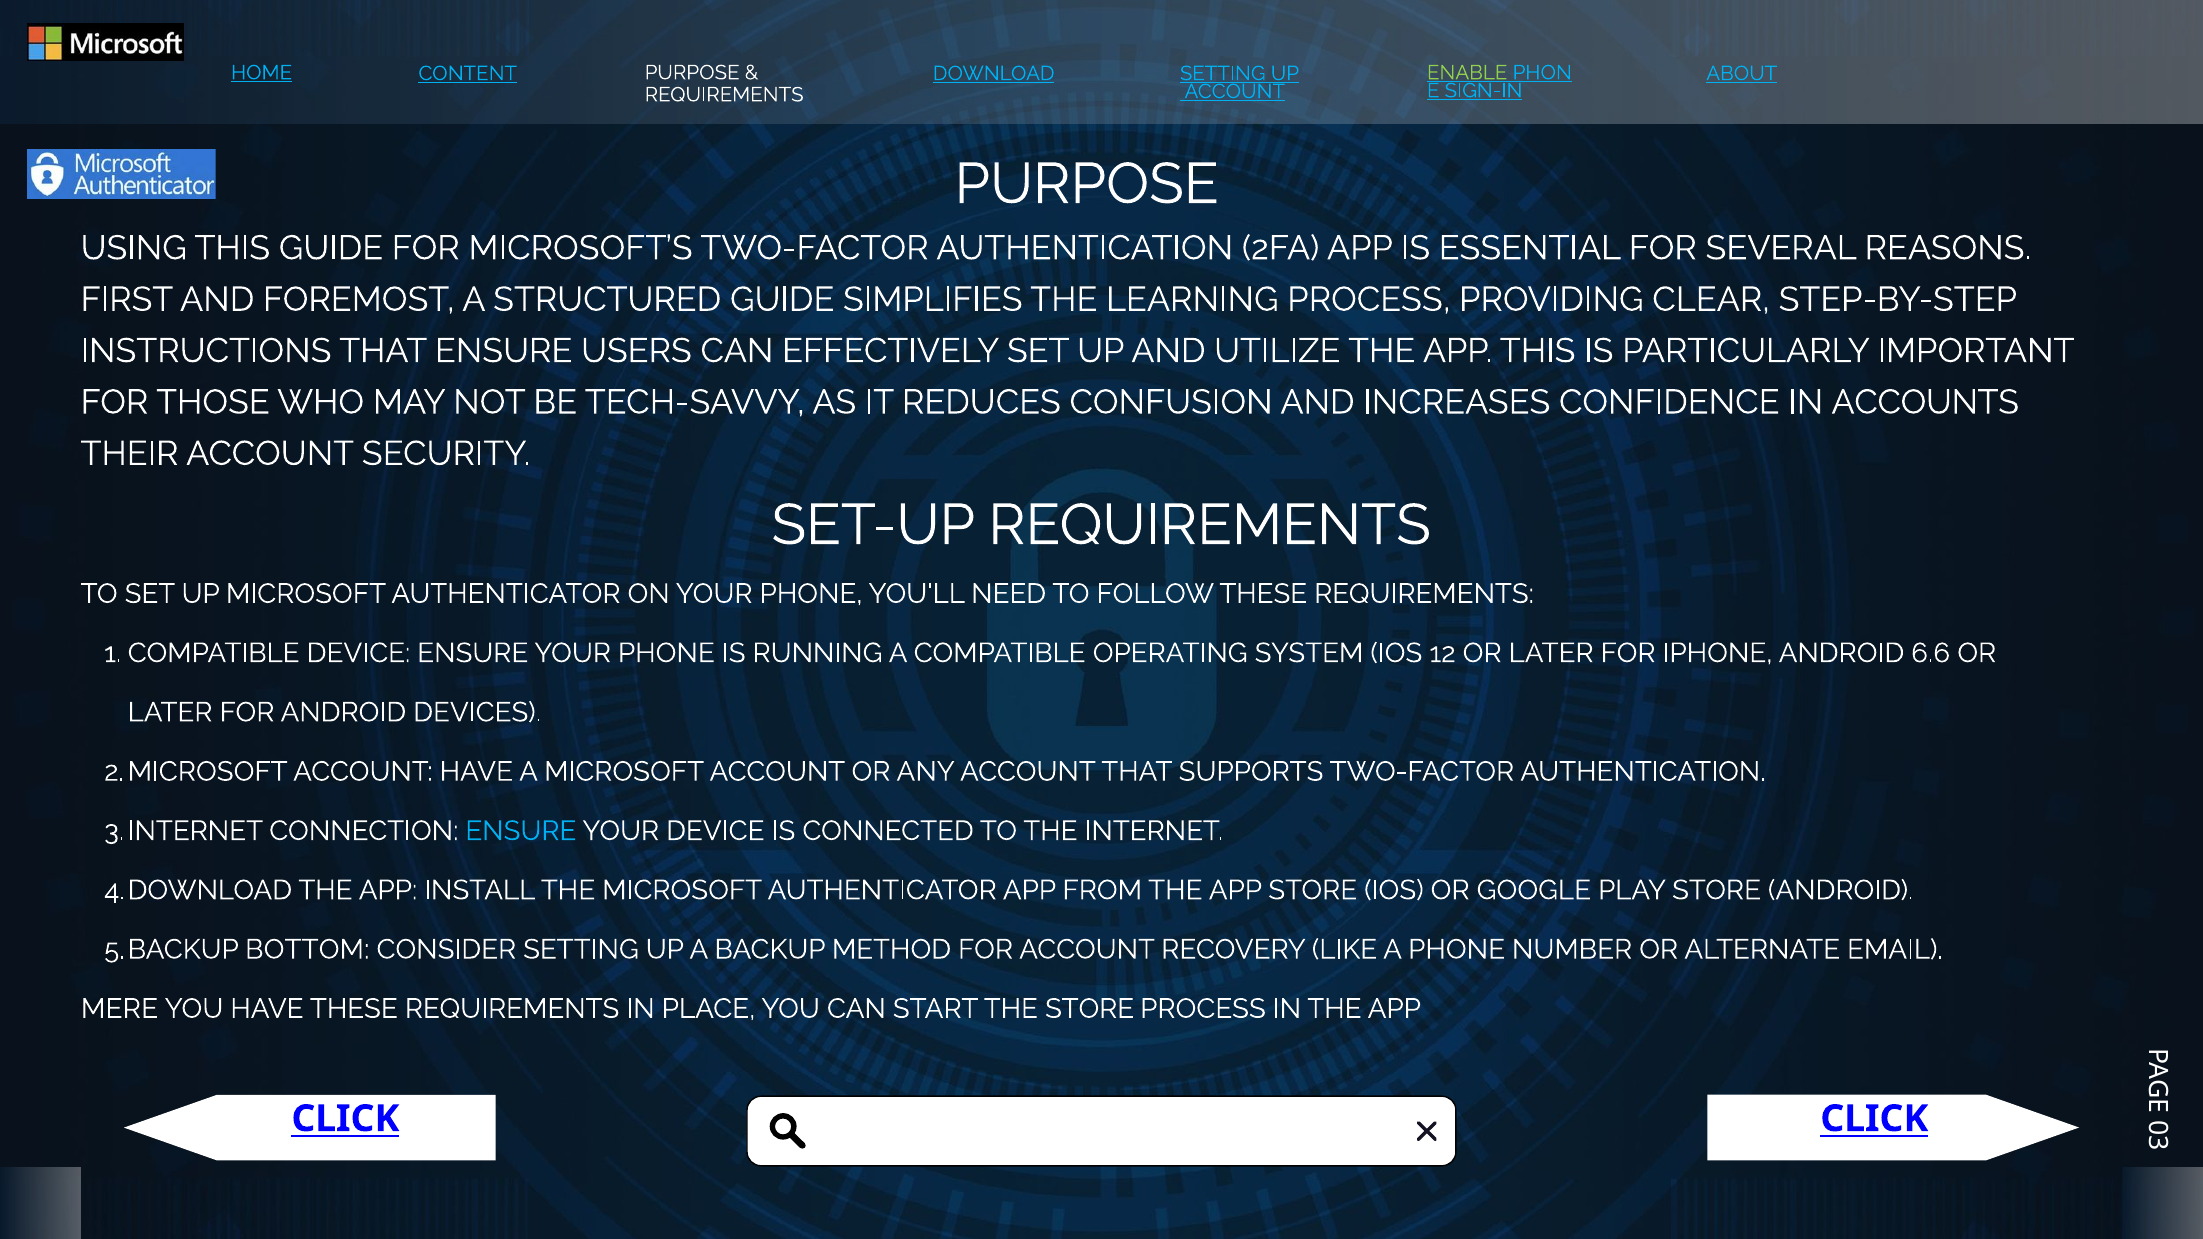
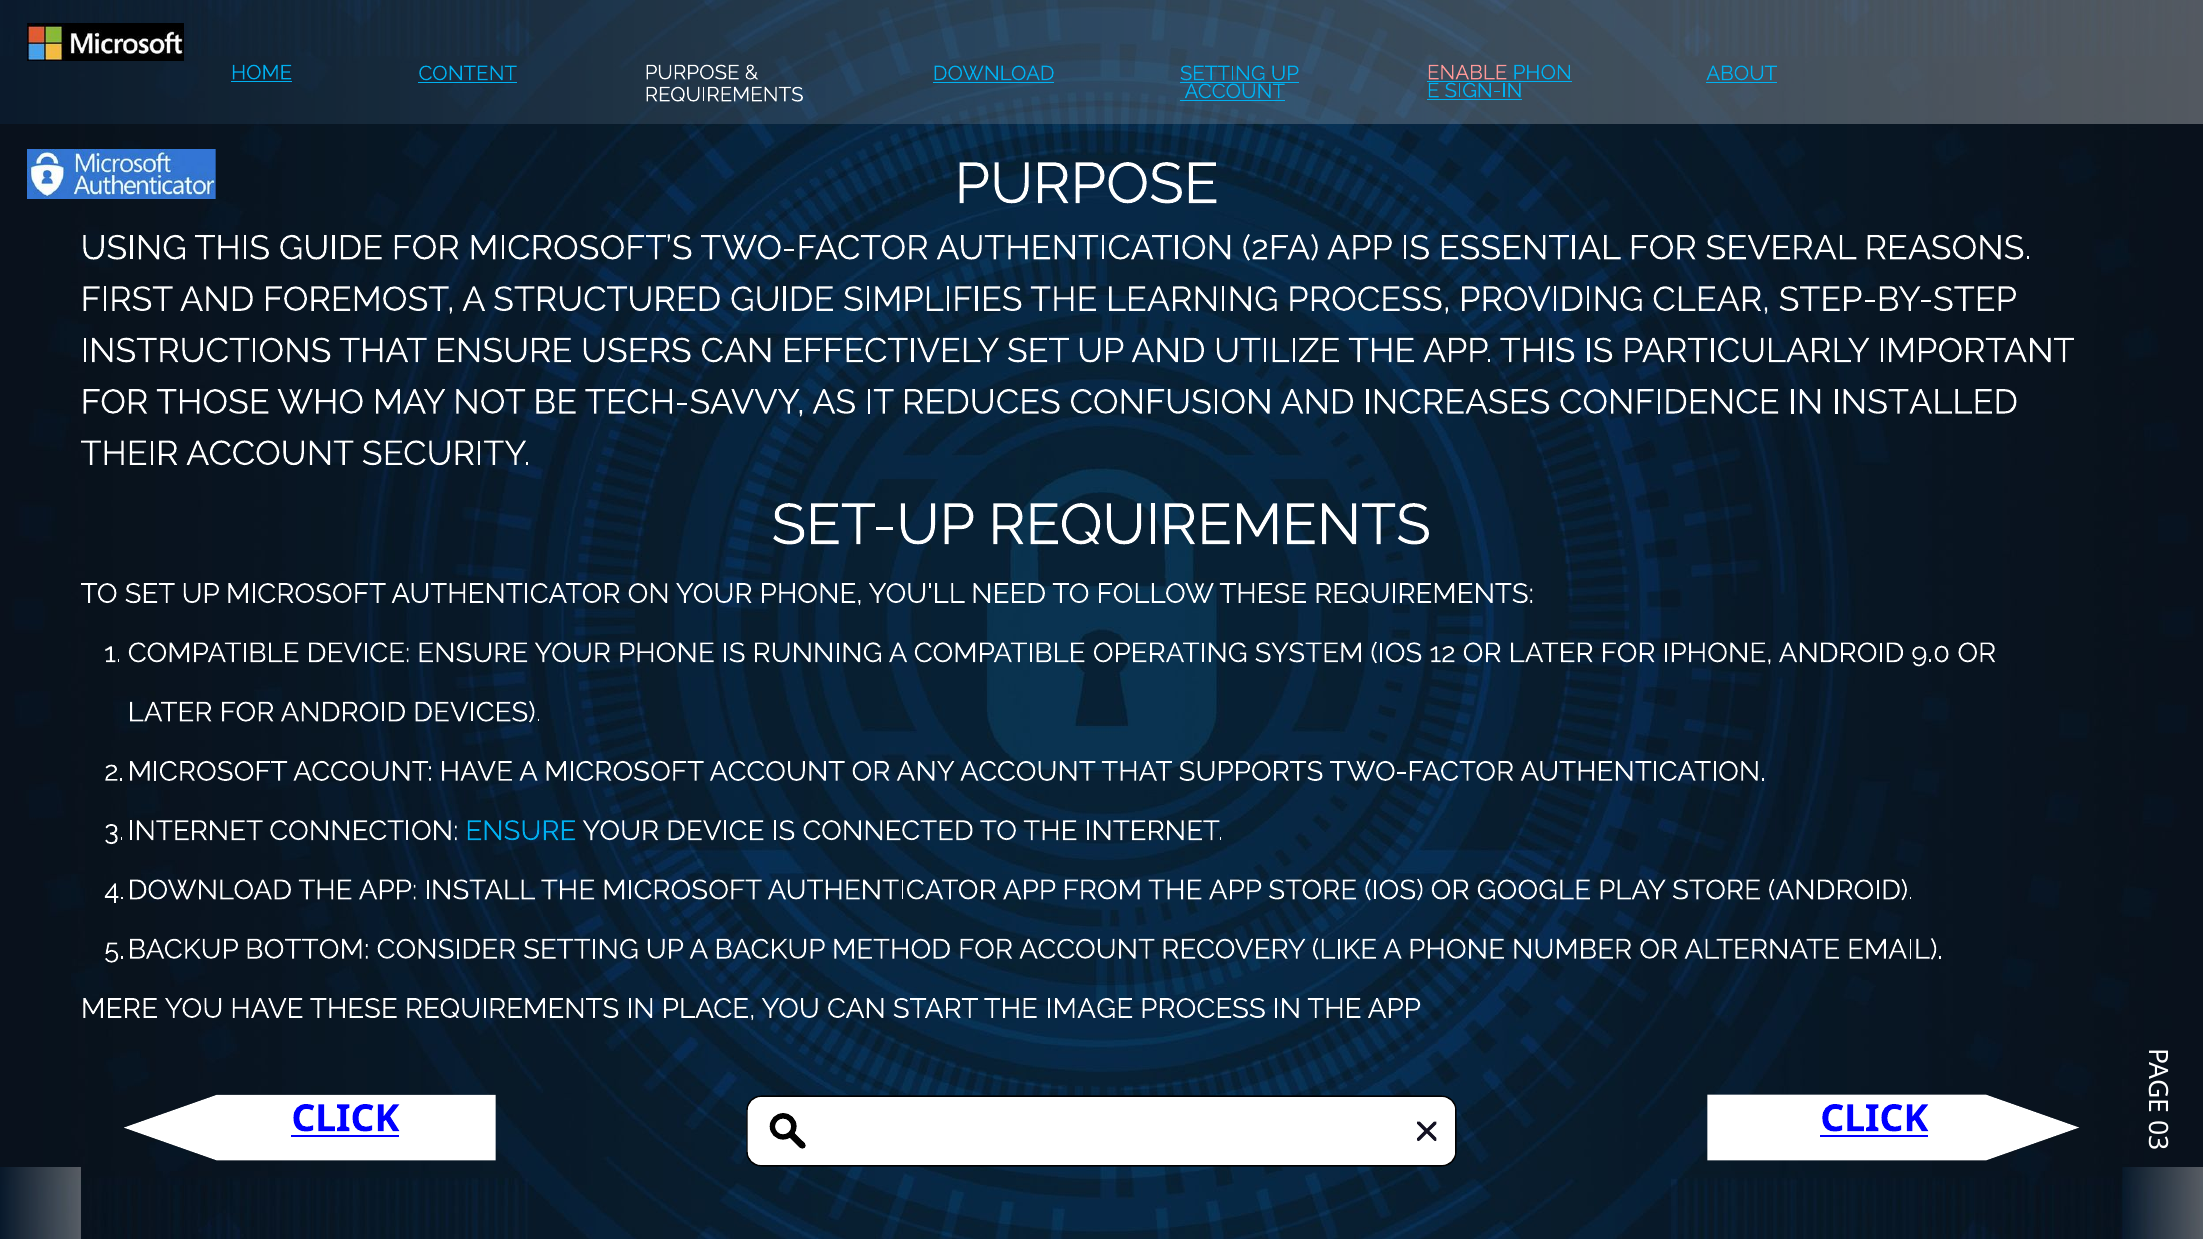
ENABLE colour: light green -> pink
ACCOUNTS: ACCOUNTS -> INSTALLED
6.6: 6.6 -> 9.0
THE STORE: STORE -> IMAGE
